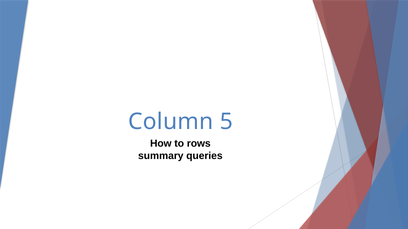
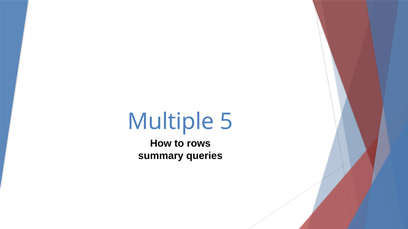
Column: Column -> Multiple
